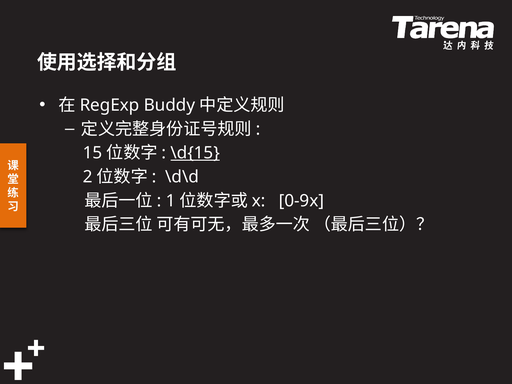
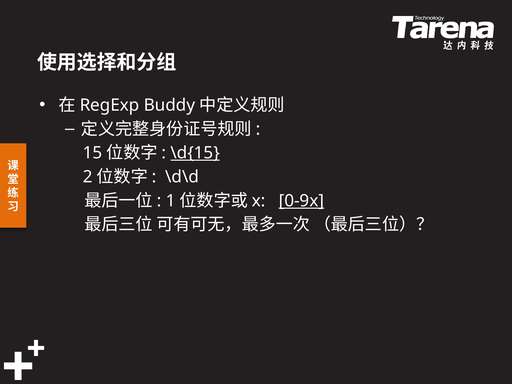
0-9x underline: none -> present
